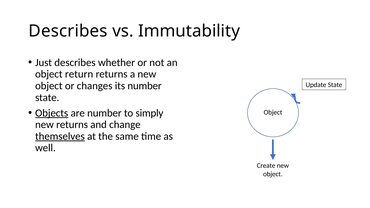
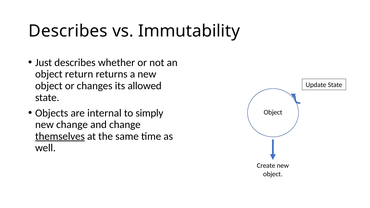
its number: number -> allowed
Objects underline: present -> none
are number: number -> internal
new returns: returns -> change
